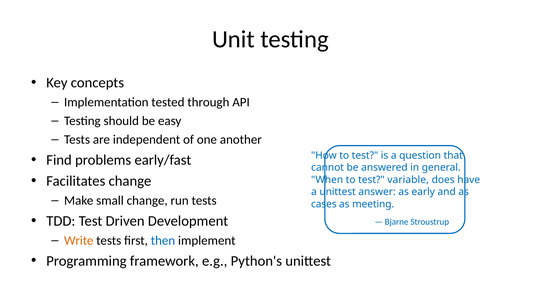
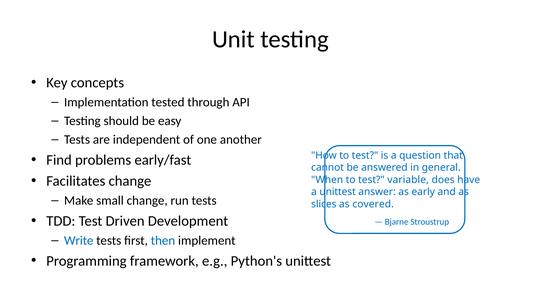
cases: cases -> slices
meeting: meeting -> covered
Write colour: orange -> blue
